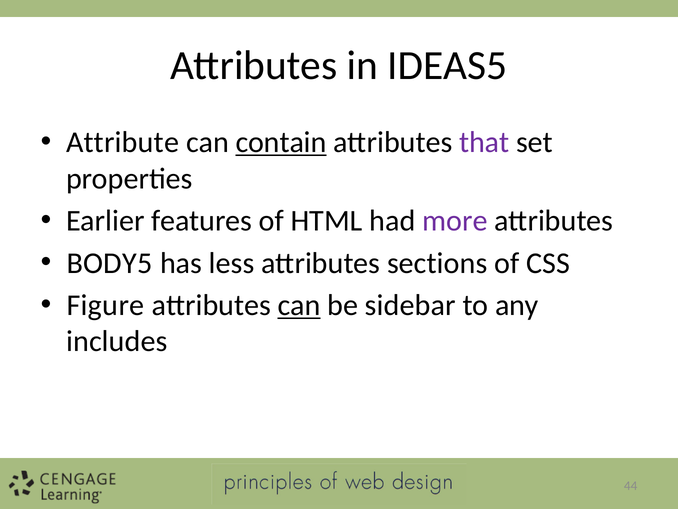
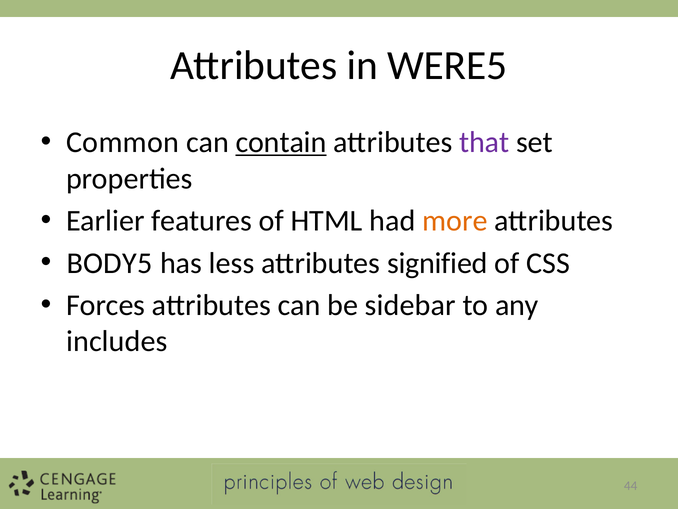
IDEAS5: IDEAS5 -> WERE5
Attribute: Attribute -> Common
more colour: purple -> orange
sections: sections -> signified
Figure: Figure -> Forces
can at (299, 305) underline: present -> none
